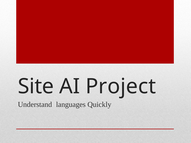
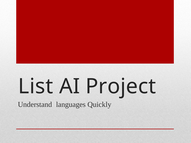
Site: Site -> List
